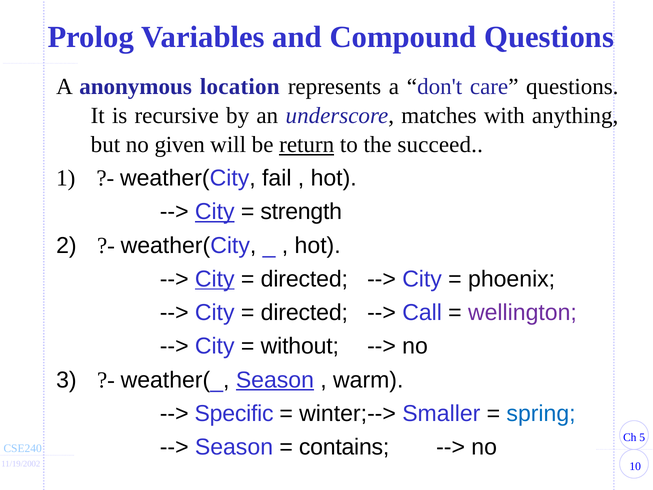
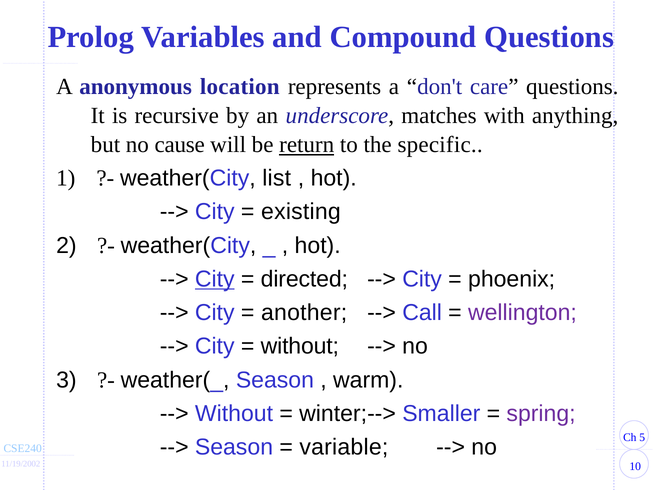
given: given -> cause
succeed: succeed -> specific
fail: fail -> list
City at (215, 212) underline: present -> none
strength: strength -> existing
directed at (304, 313): directed -> another
Season at (275, 380) underline: present -> none
Specific at (234, 413): Specific -> Without
spring colour: blue -> purple
contains: contains -> variable
